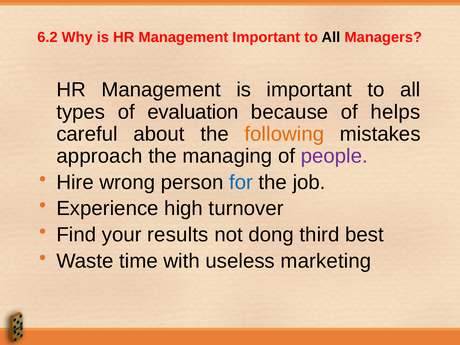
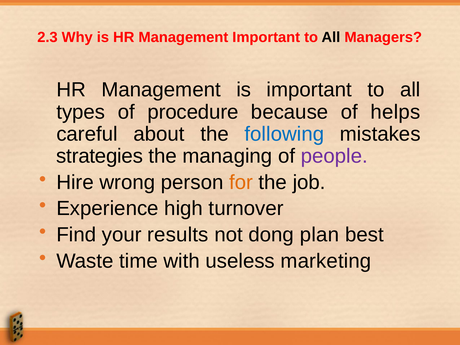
6.2: 6.2 -> 2.3
evaluation: evaluation -> procedure
following colour: orange -> blue
approach: approach -> strategies
for colour: blue -> orange
third: third -> plan
